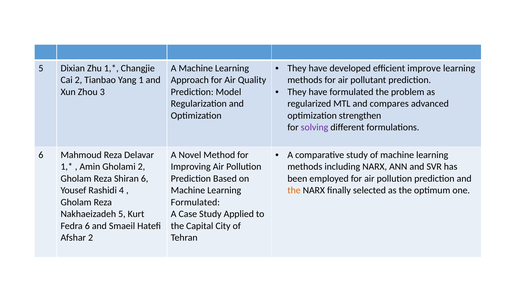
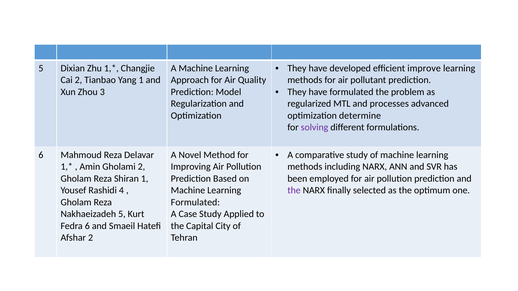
compares: compares -> processes
strengthen: strengthen -> determine
Shiran 6: 6 -> 1
the at (294, 191) colour: orange -> purple
